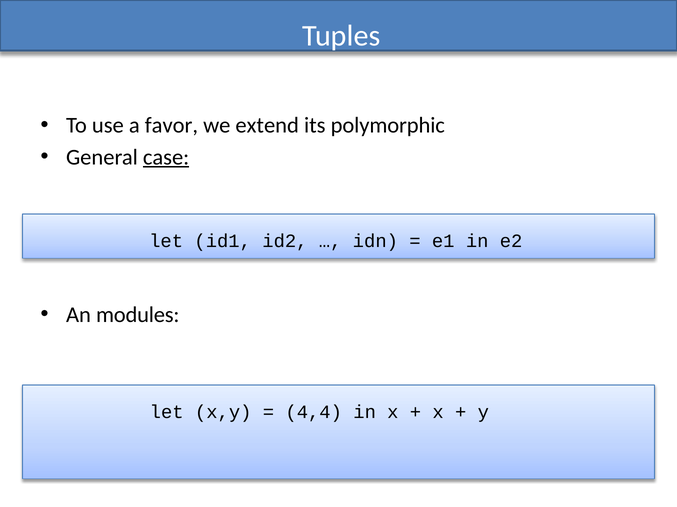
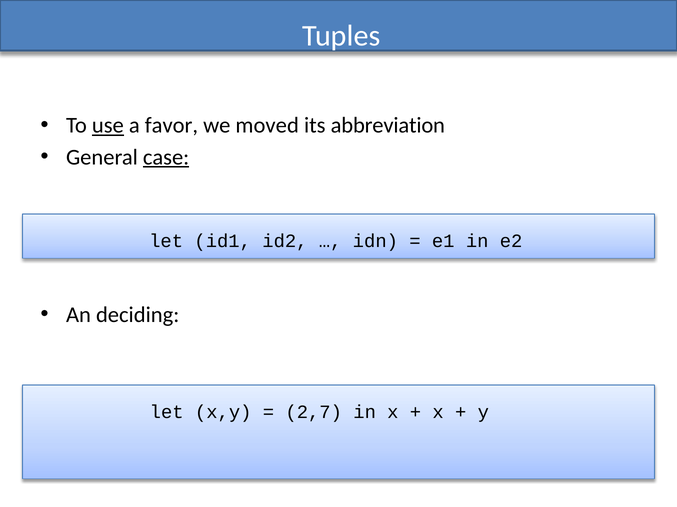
use underline: none -> present
extend: extend -> moved
polymorphic: polymorphic -> abbreviation
modules: modules -> deciding
4,4: 4,4 -> 2,7
